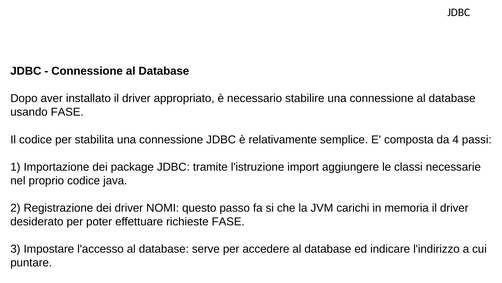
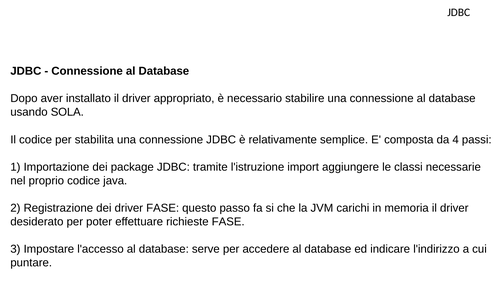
usando FASE: FASE -> SOLA
driver NOMI: NOMI -> FASE
